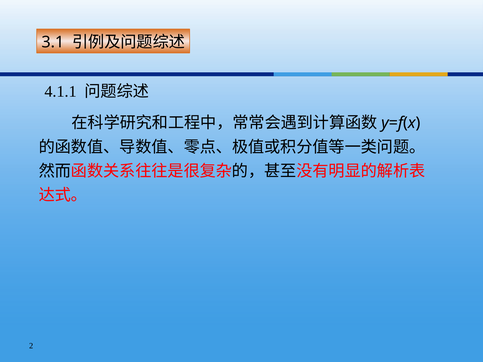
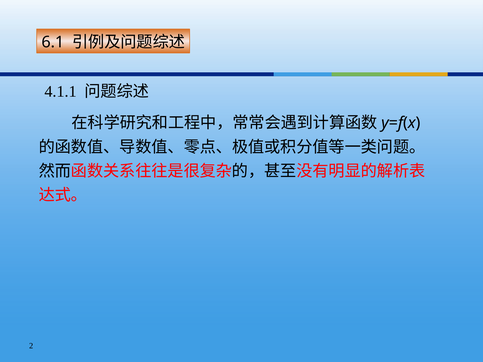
3.1: 3.1 -> 6.1
